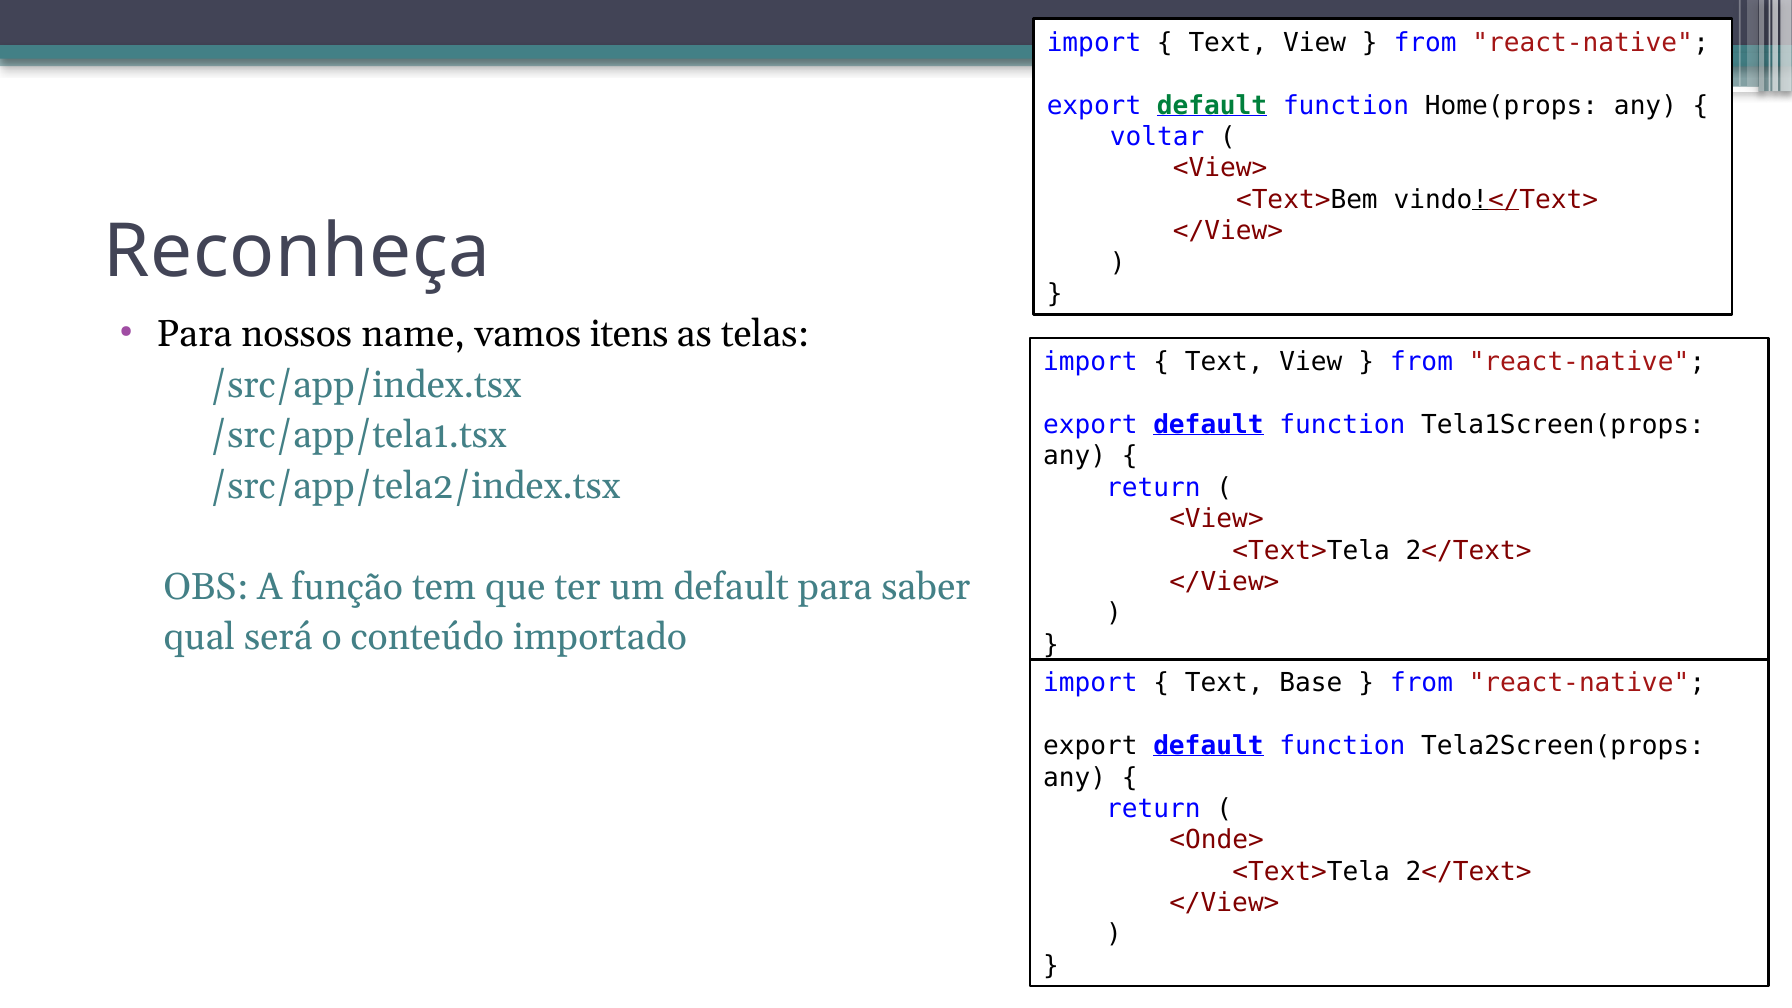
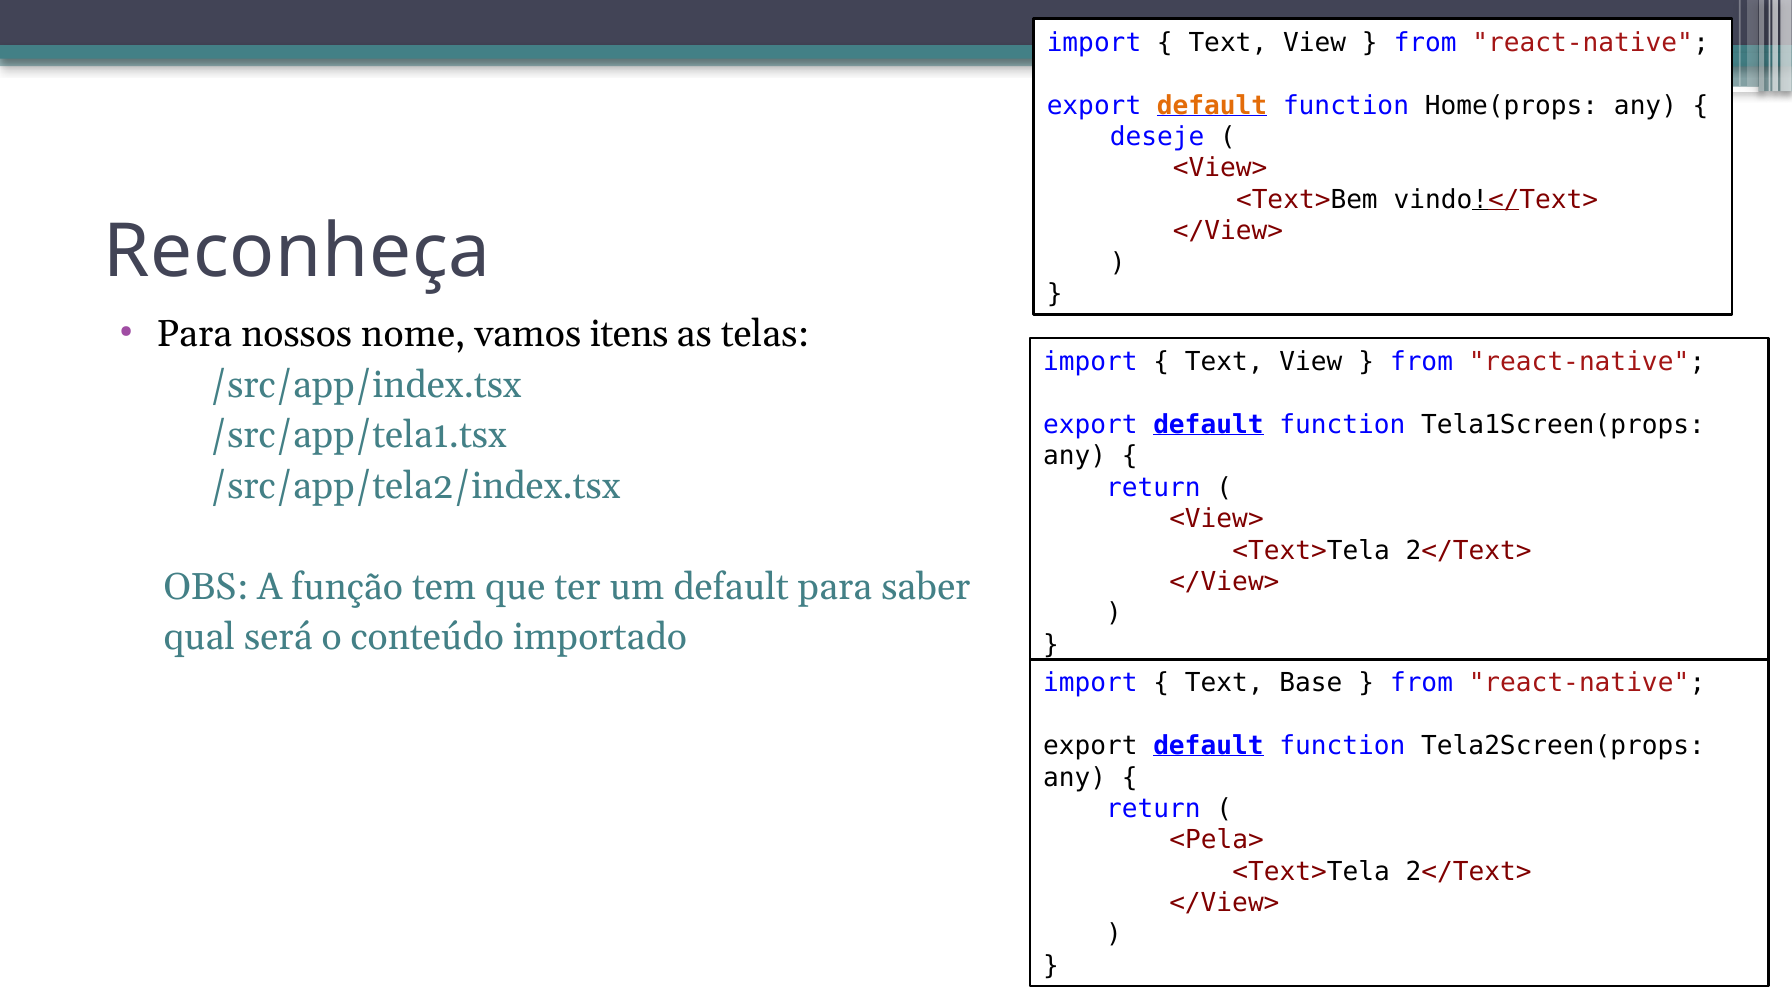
default at (1212, 106) colour: green -> orange
voltar: voltar -> deseje
name: name -> nome
<Onde>: <Onde> -> <Pela>
